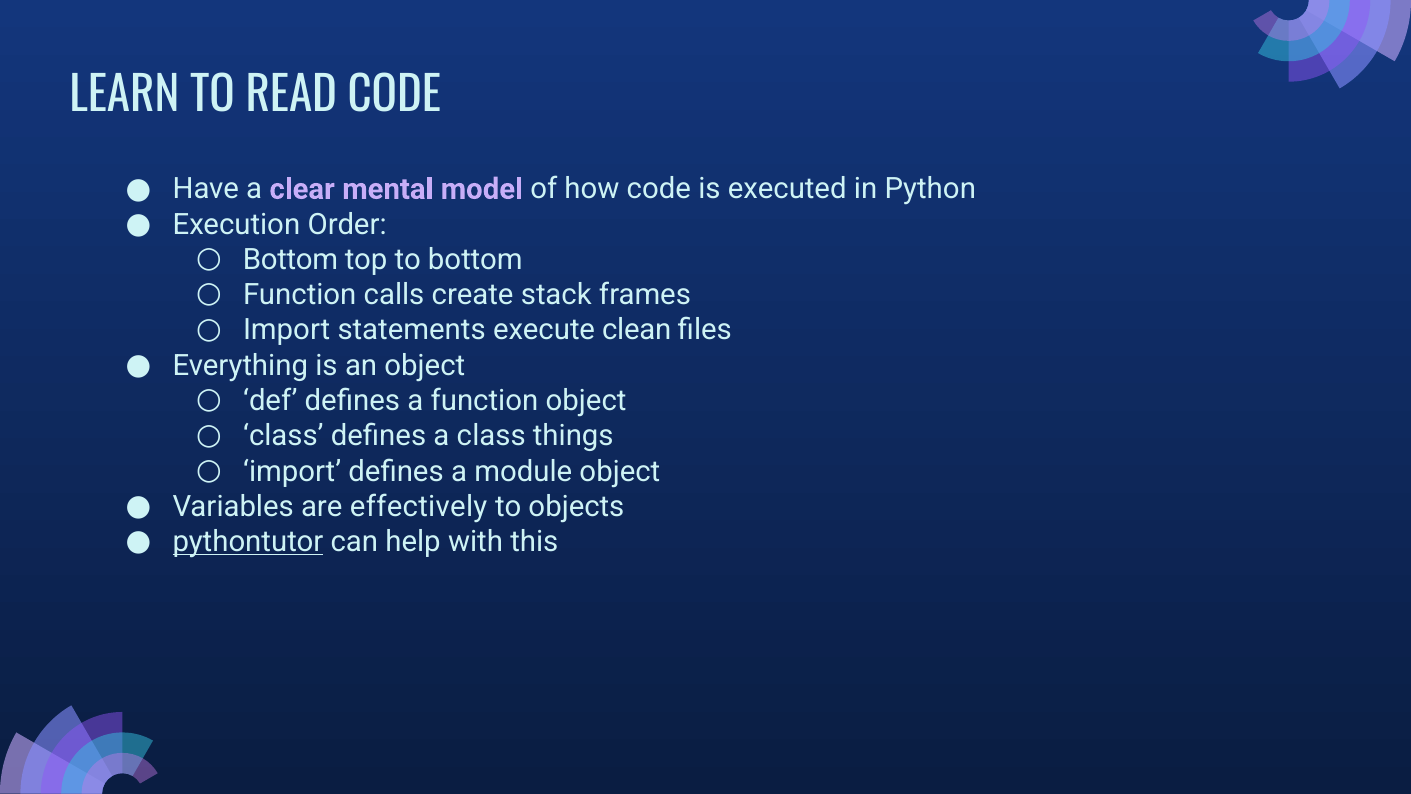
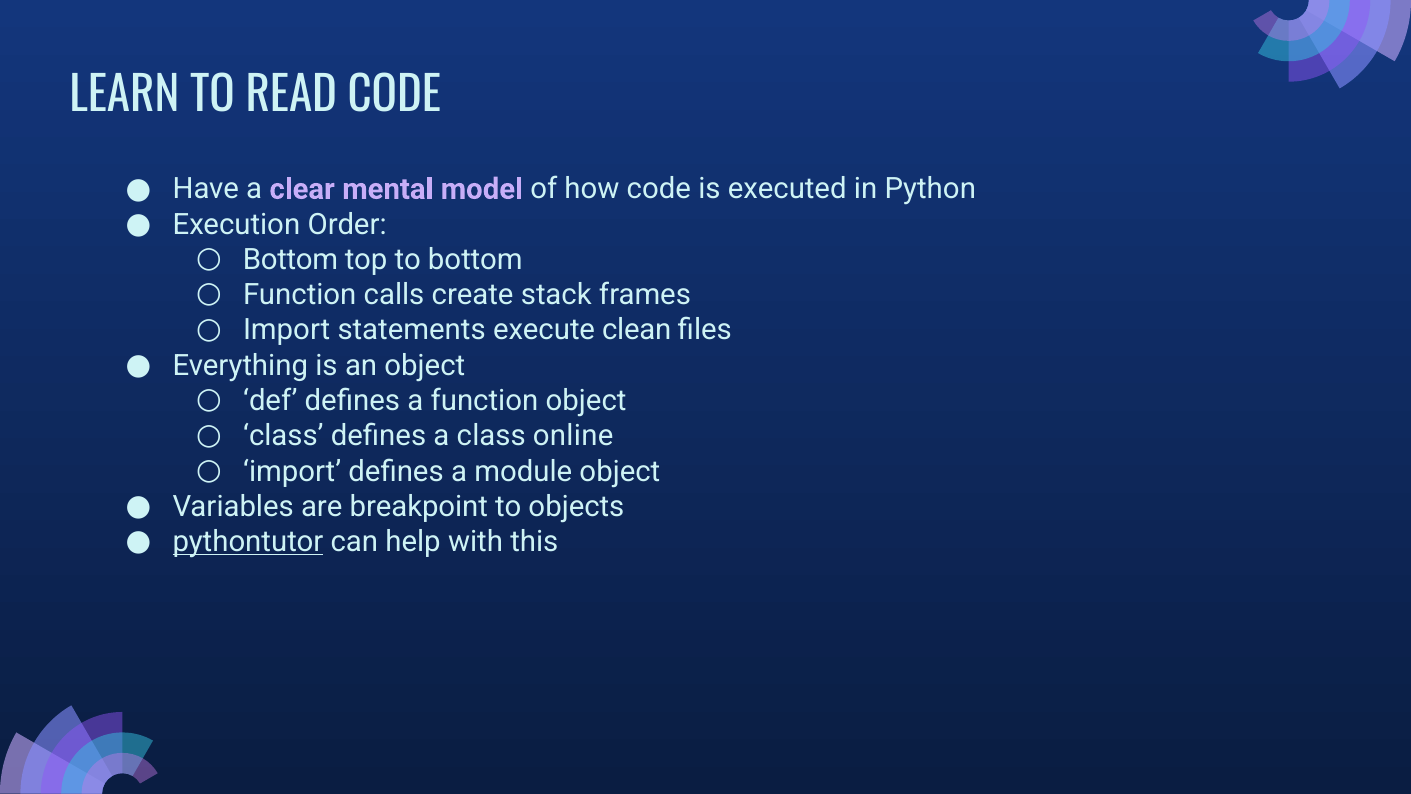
things: things -> online
effectively: effectively -> breakpoint
